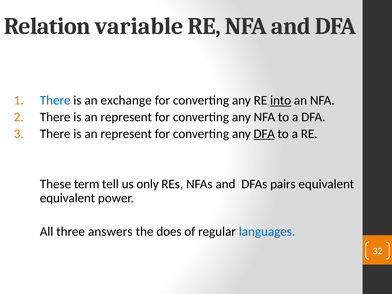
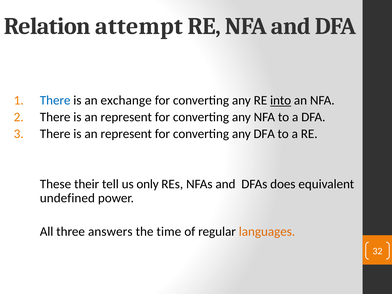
variable: variable -> attempt
DFA at (264, 134) underline: present -> none
term: term -> their
pairs: pairs -> does
equivalent at (67, 198): equivalent -> undefined
does: does -> time
languages colour: blue -> orange
